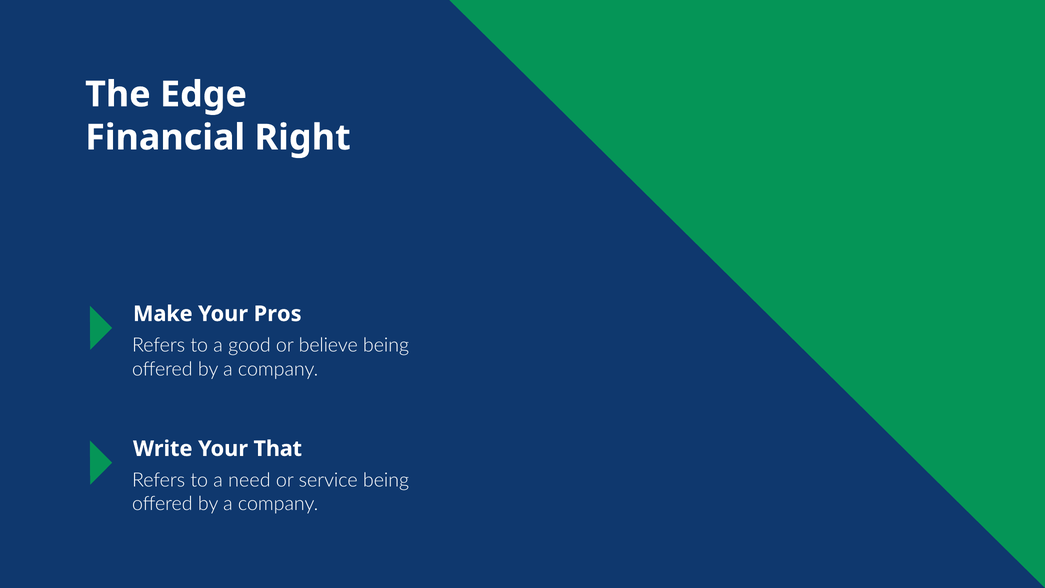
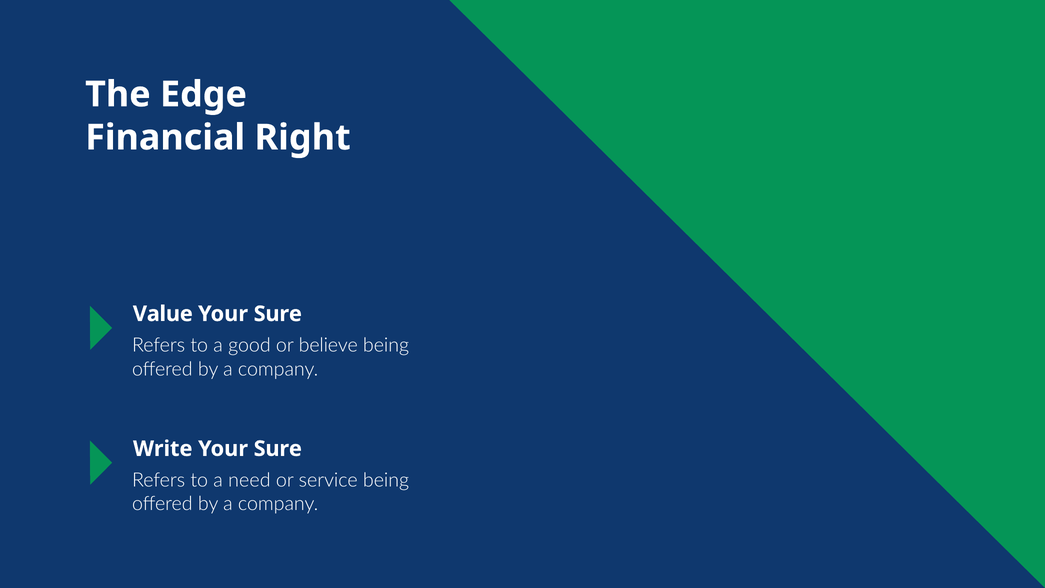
Make: Make -> Value
Pros at (278, 314): Pros -> Sure
Write Your That: That -> Sure
